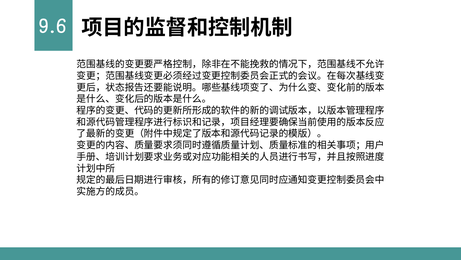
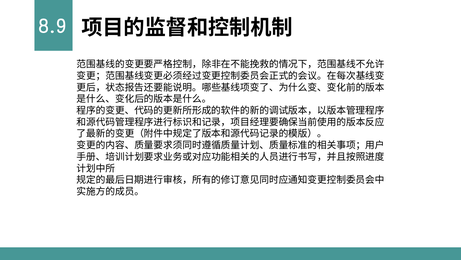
9.6: 9.6 -> 8.9
